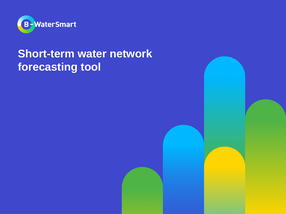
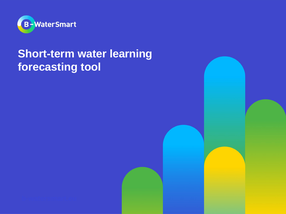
network: network -> learning
